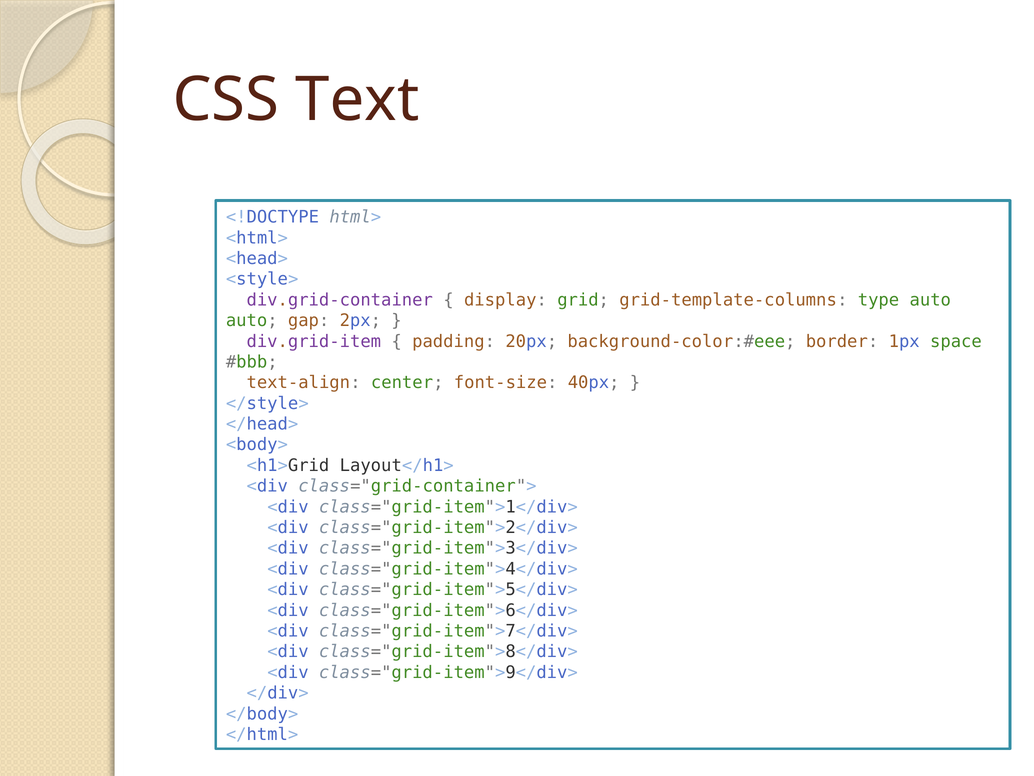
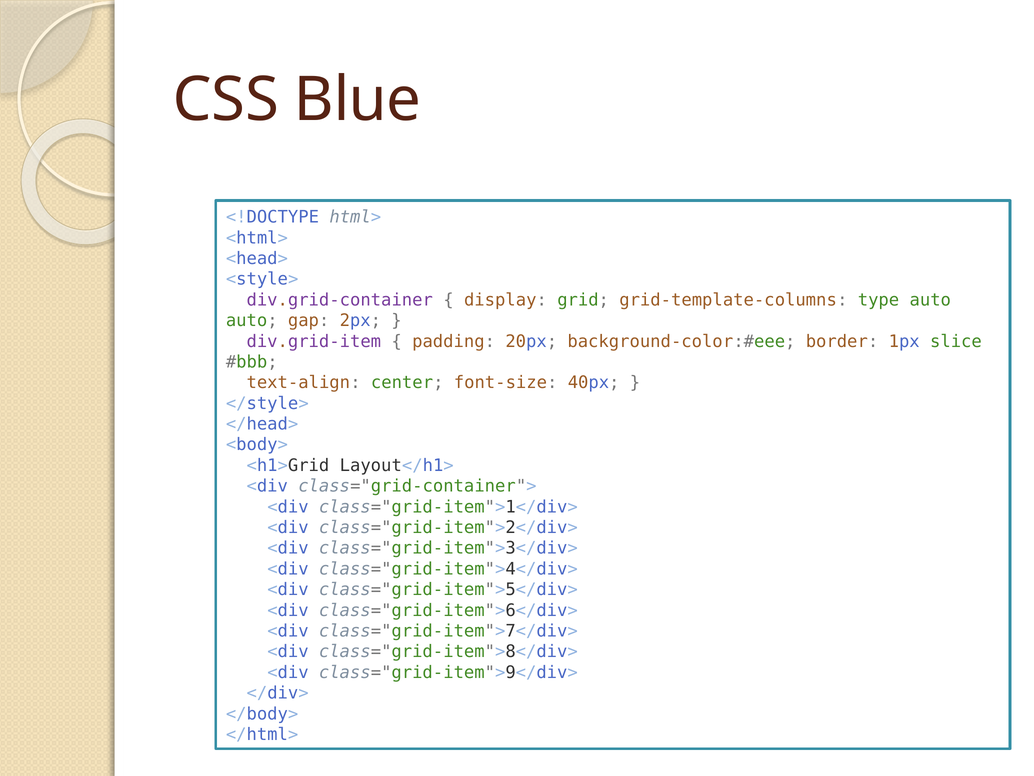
Text: Text -> Blue
space: space -> slice
